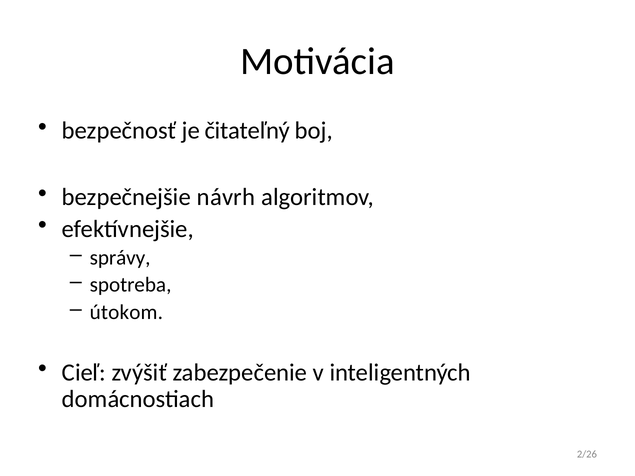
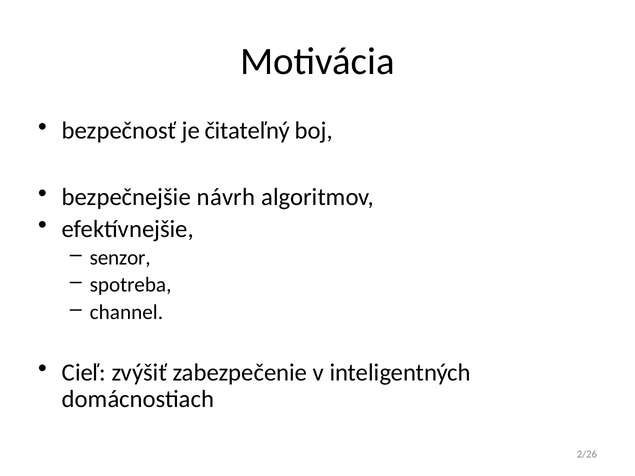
správy: správy -> senzor
útokom: útokom -> channel
